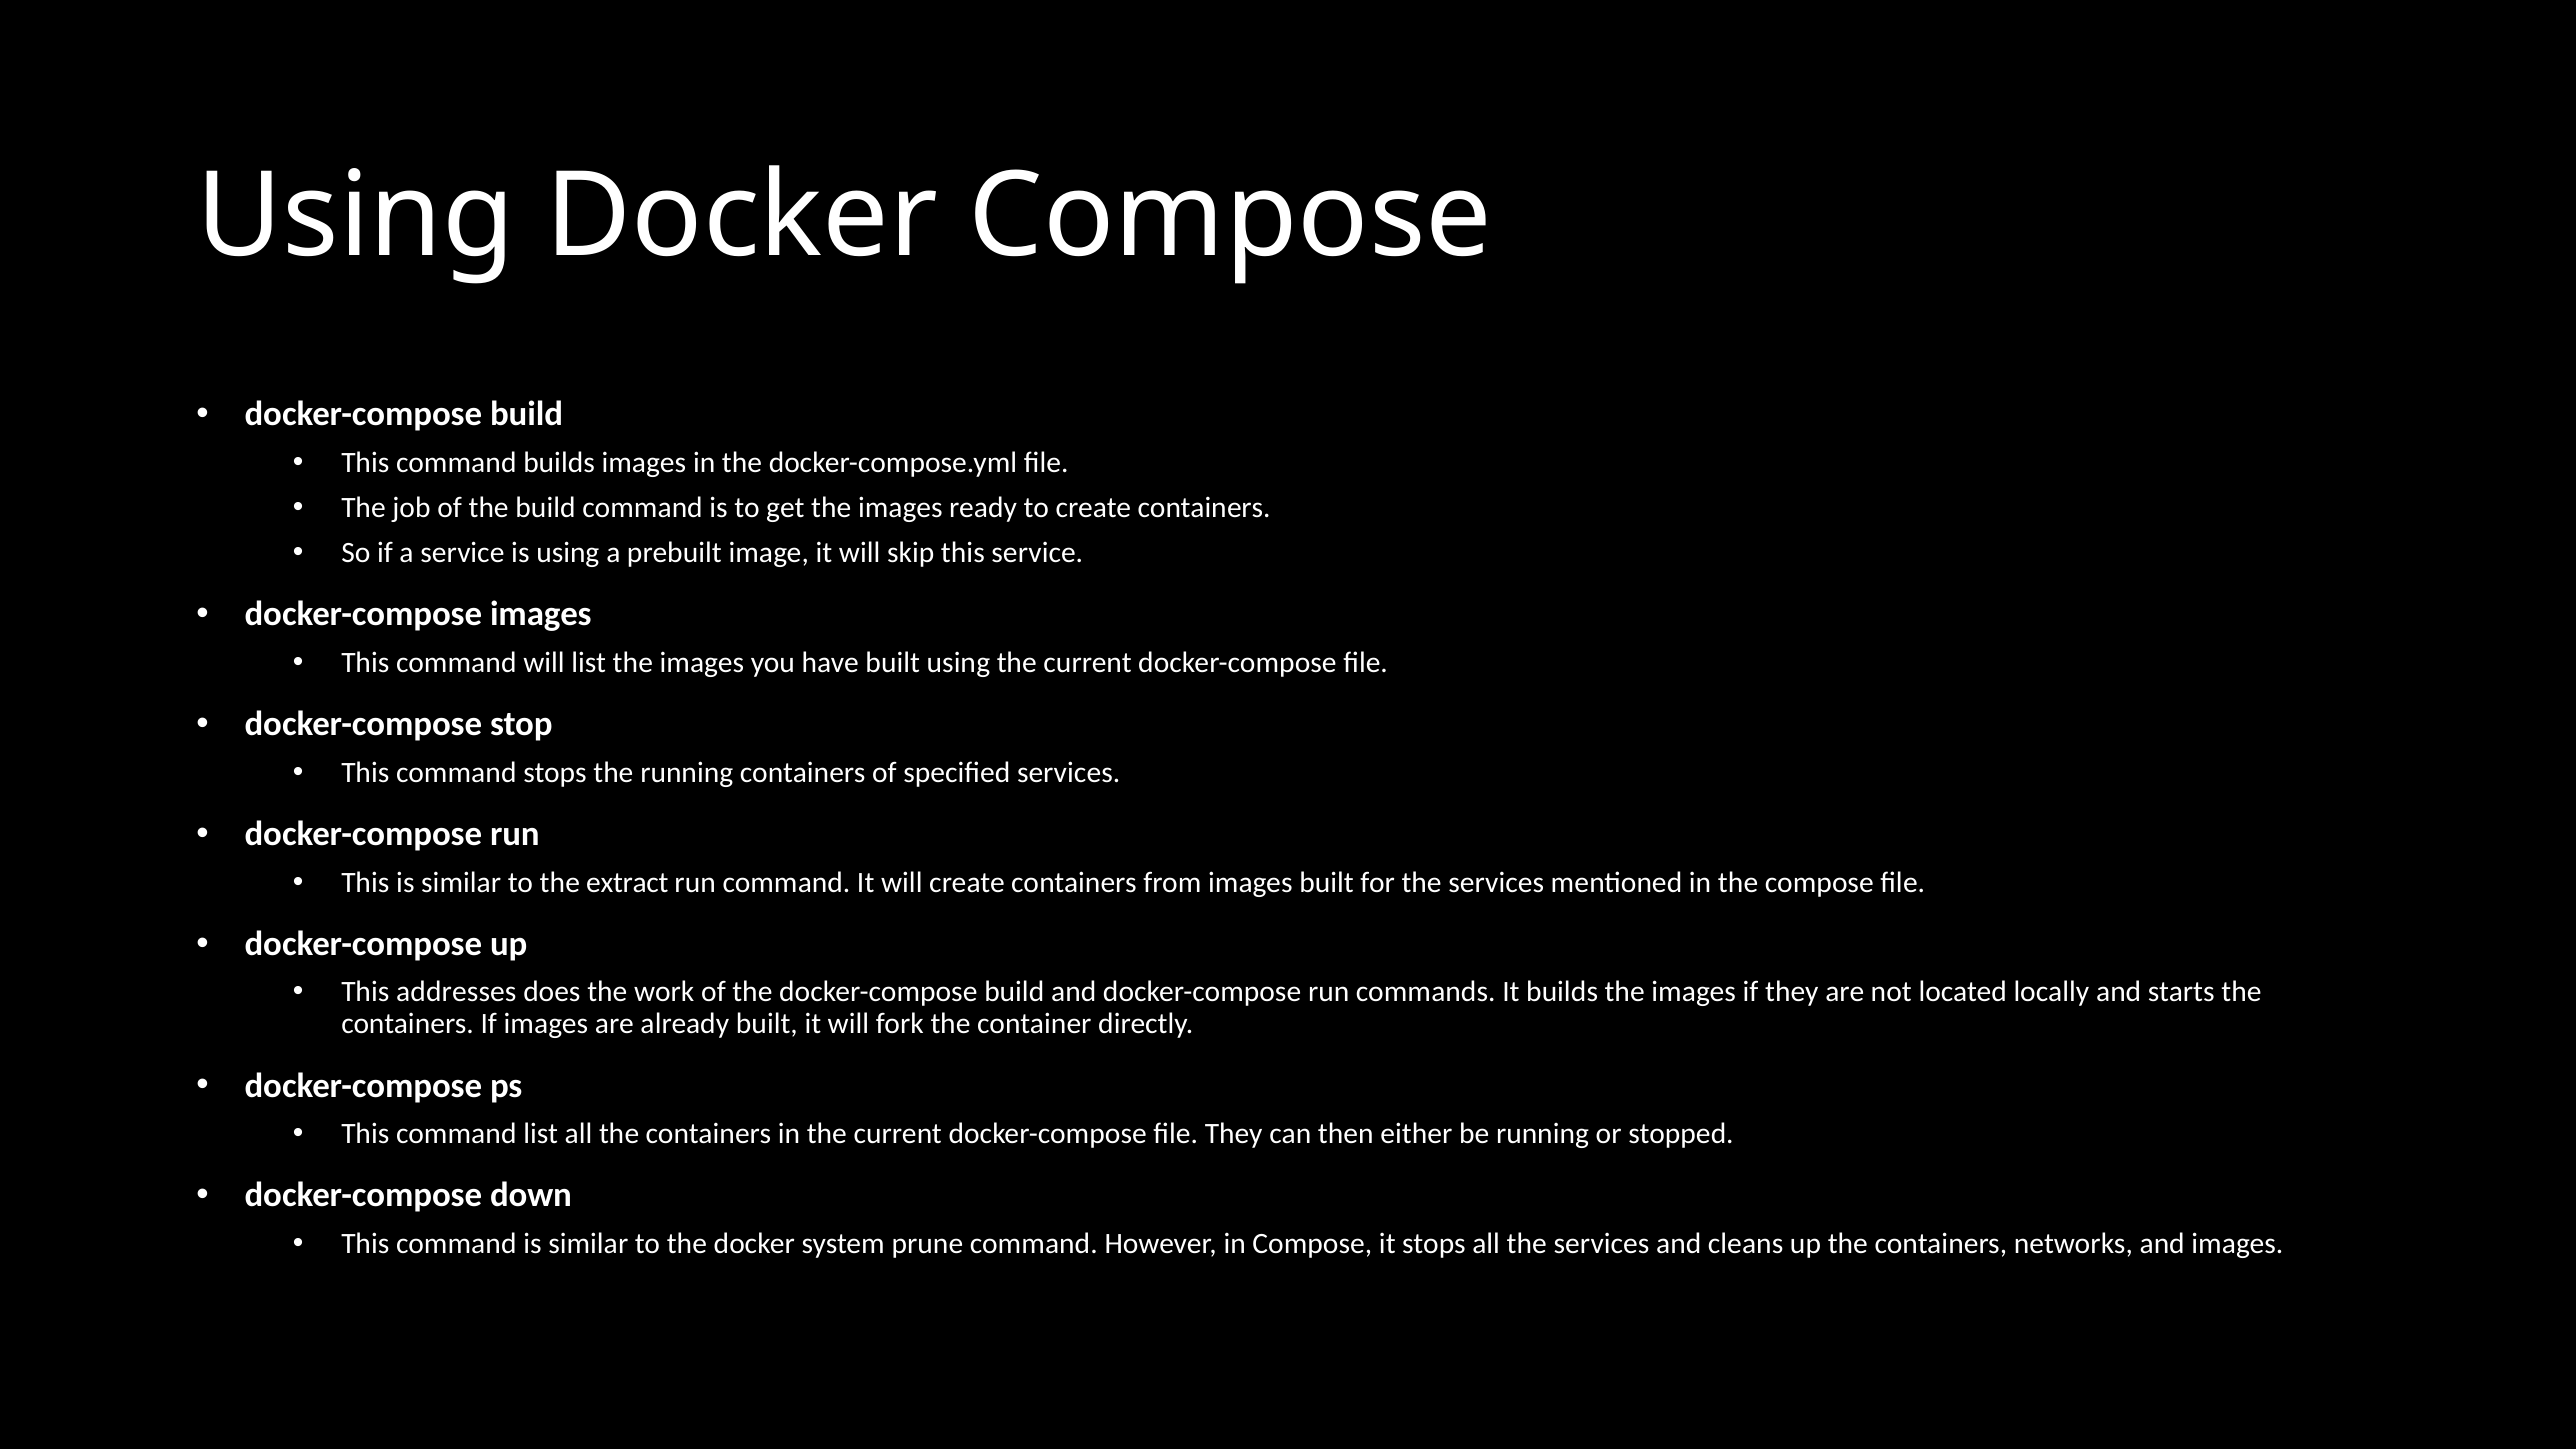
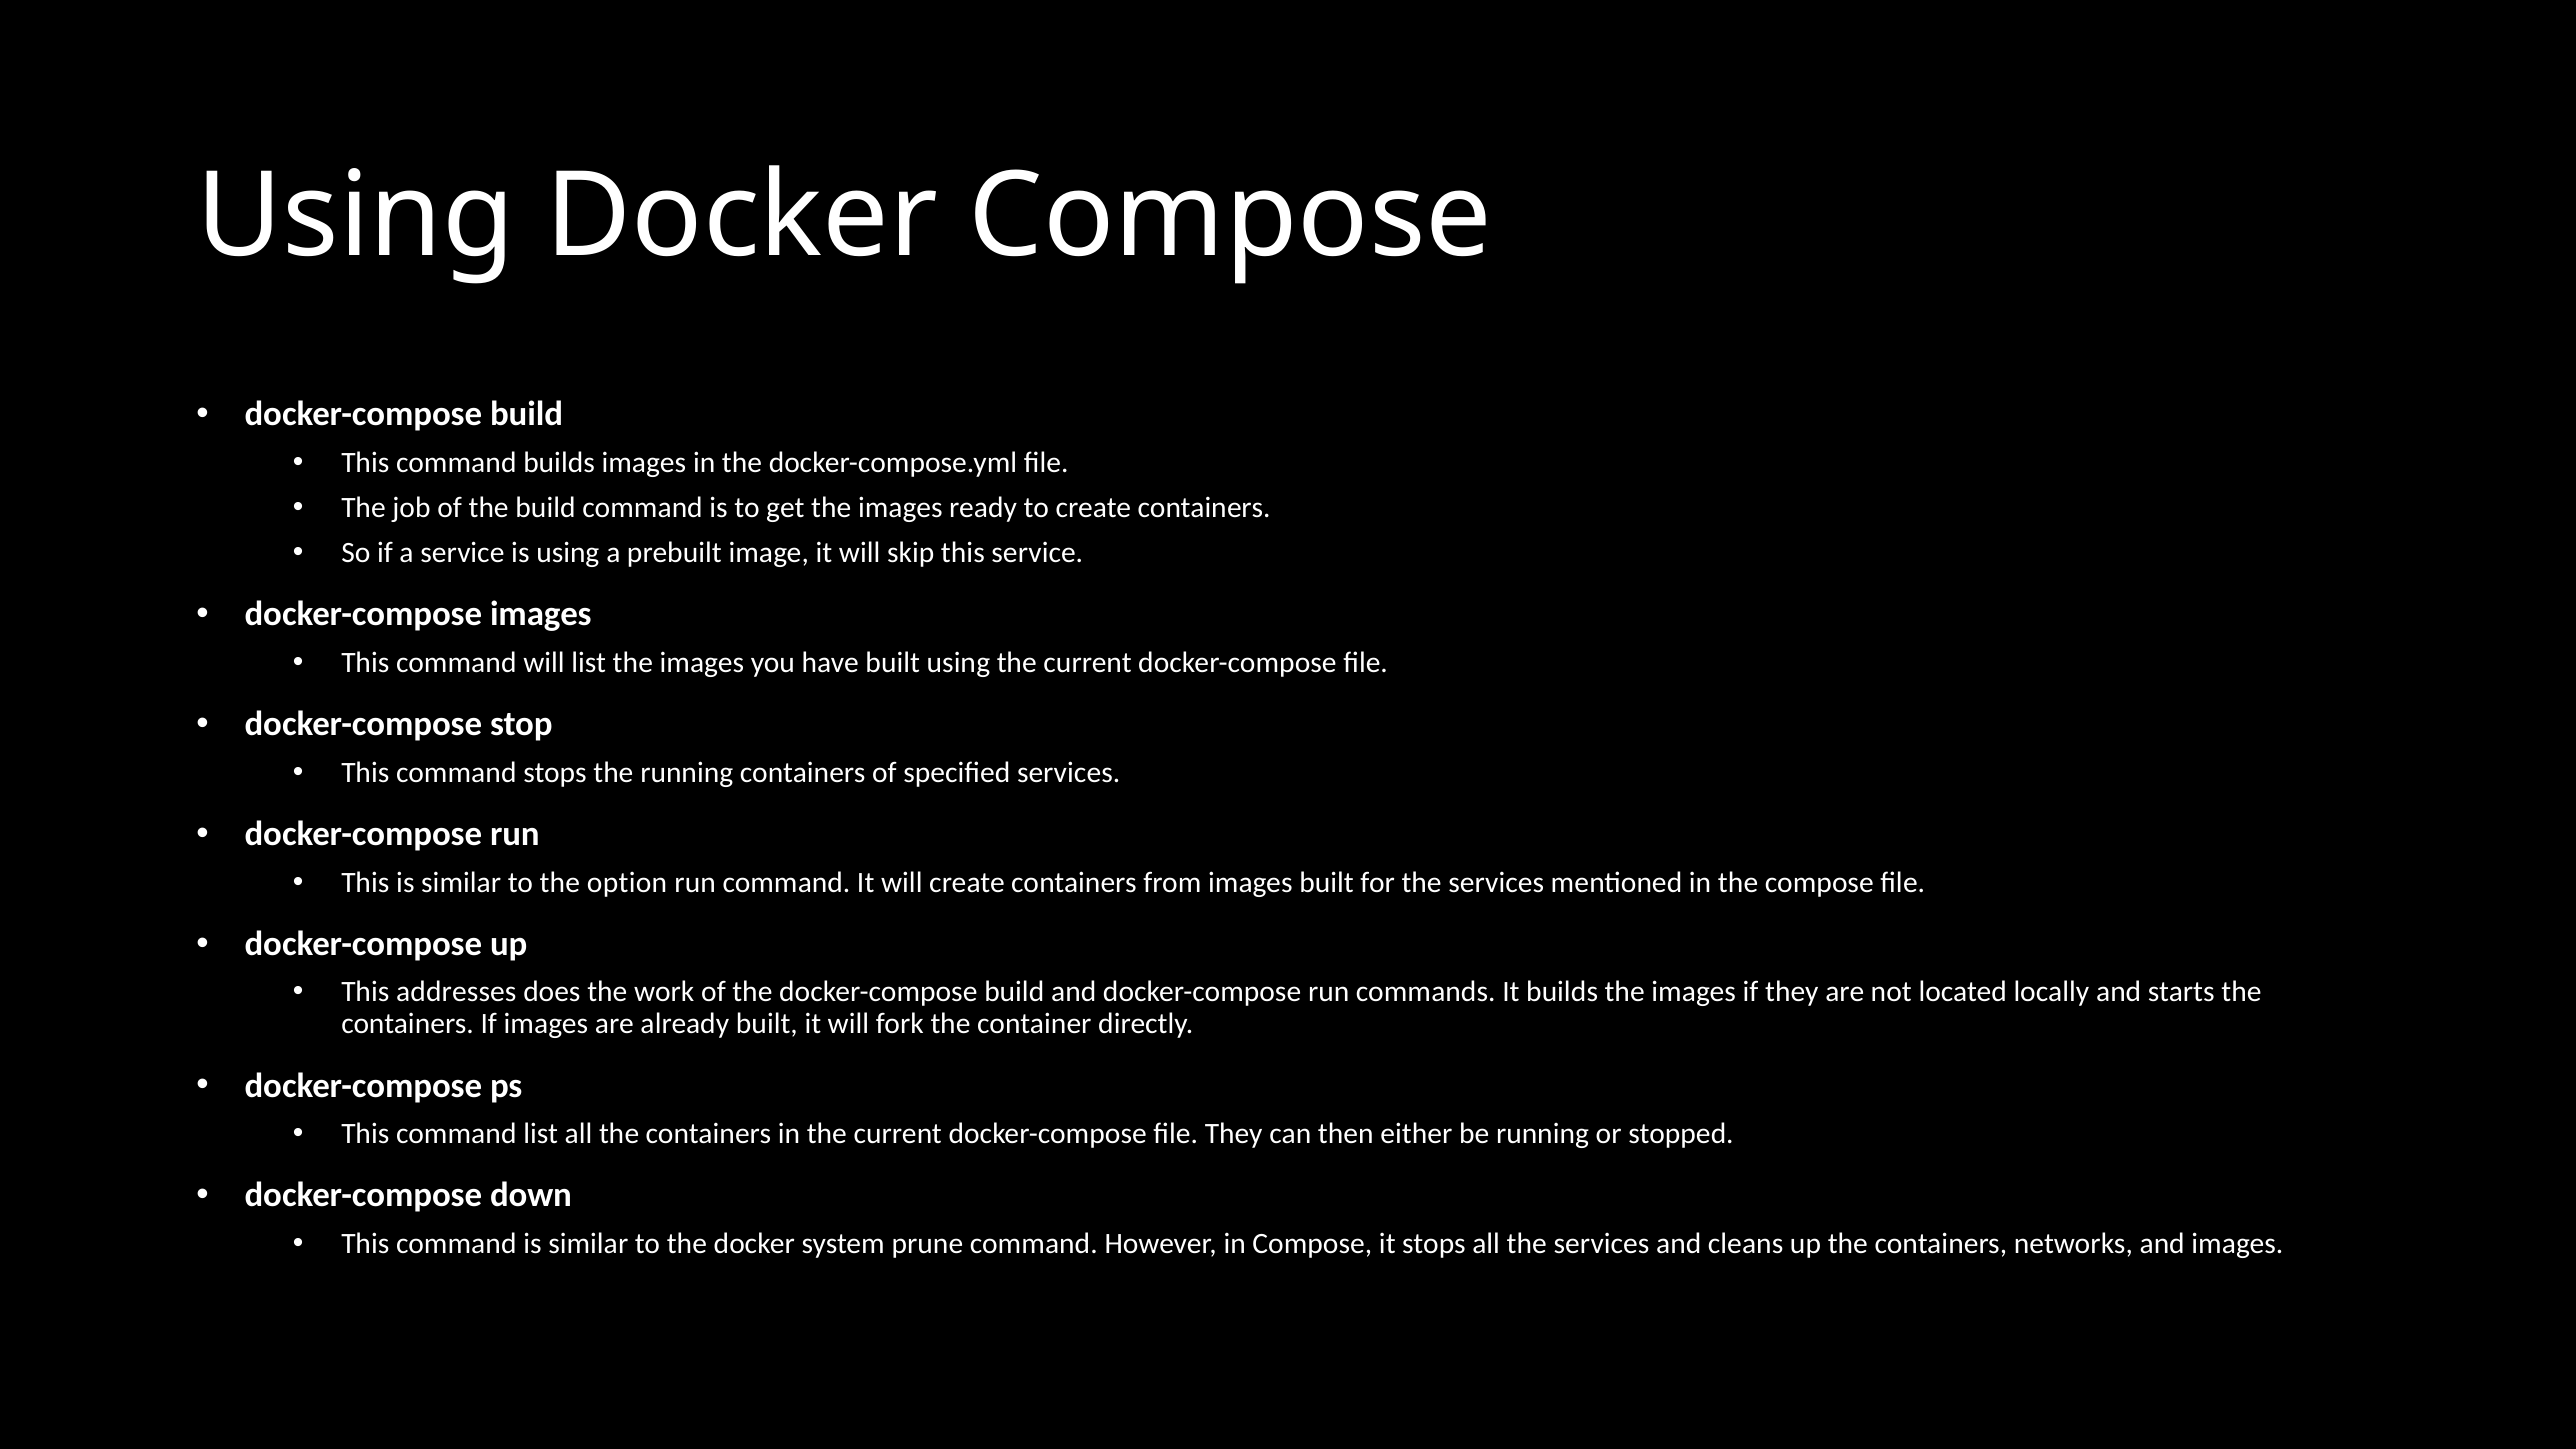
extract: extract -> option
